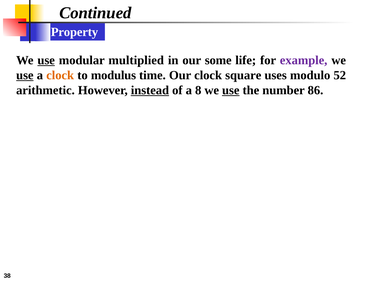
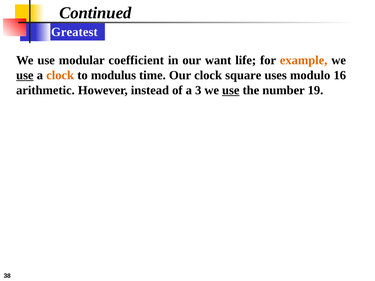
Property: Property -> Greatest
use at (46, 60) underline: present -> none
multiplied: multiplied -> coefficient
some: some -> want
example colour: purple -> orange
52: 52 -> 16
instead underline: present -> none
8: 8 -> 3
86: 86 -> 19
